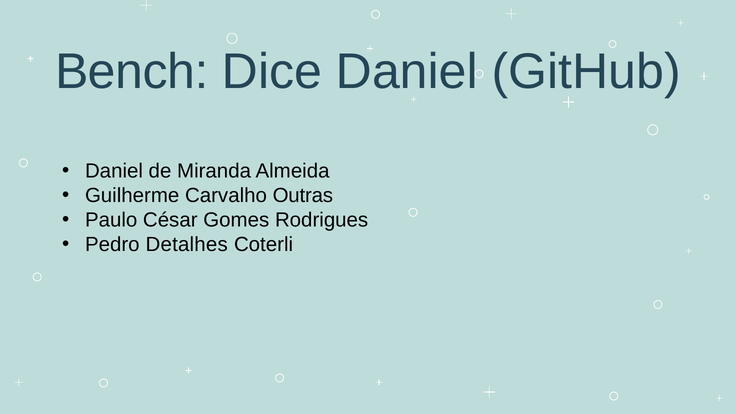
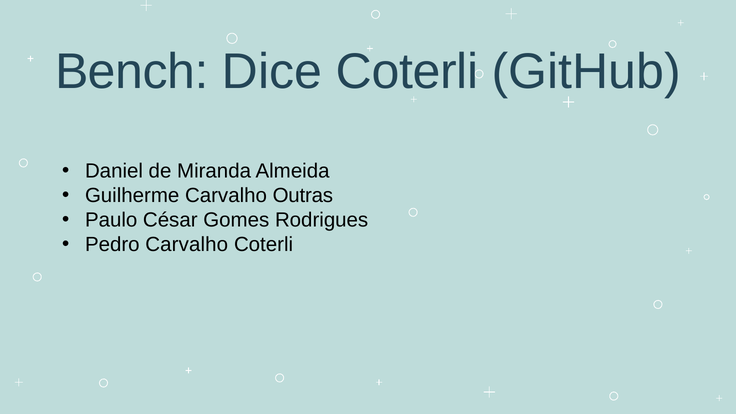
Dice Daniel: Daniel -> Coterli
Pedro Detalhes: Detalhes -> Carvalho
